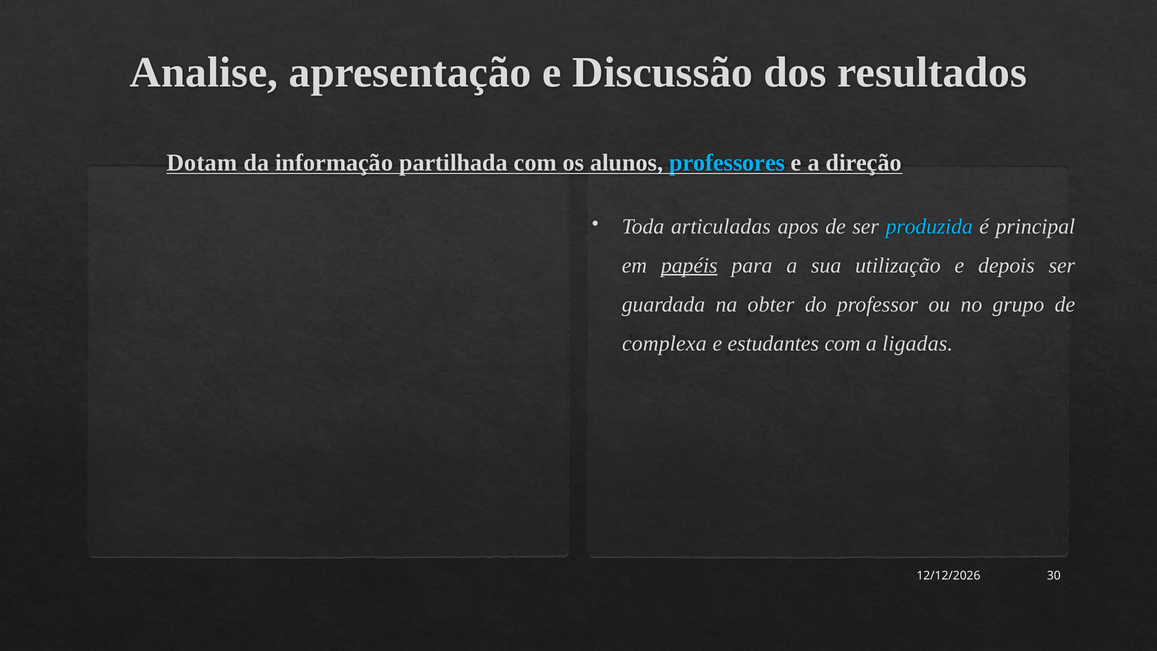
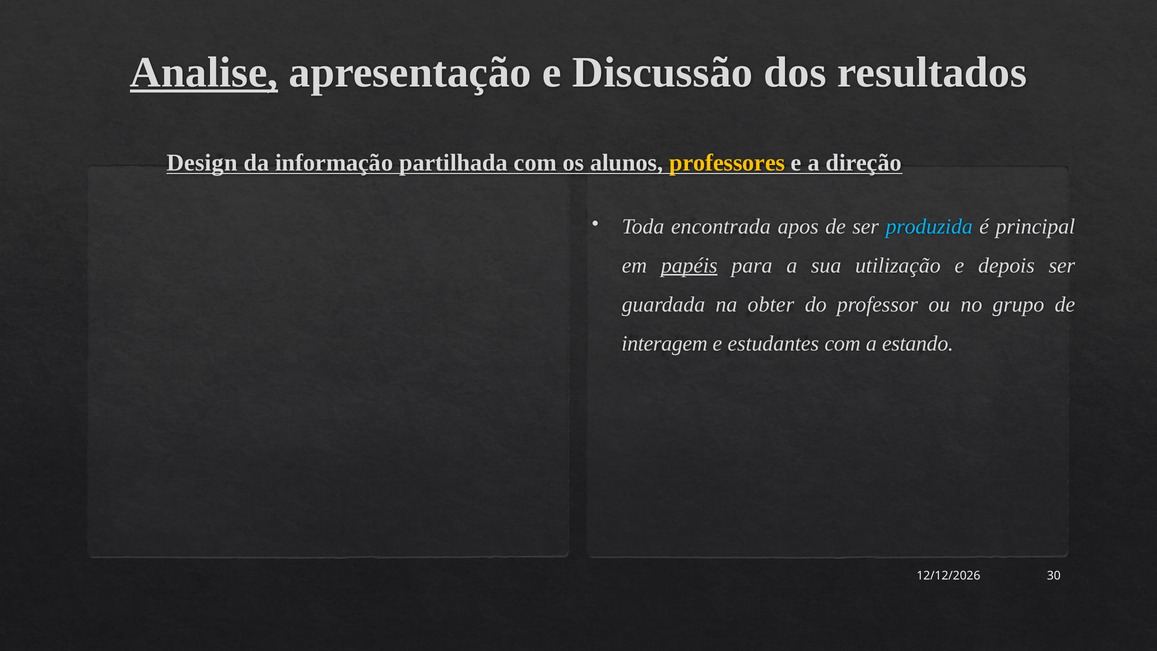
Analise underline: none -> present
Dotam: Dotam -> Design
professores colour: light blue -> yellow
articuladas: articuladas -> encontrada
complexa: complexa -> interagem
ligadas: ligadas -> estando
